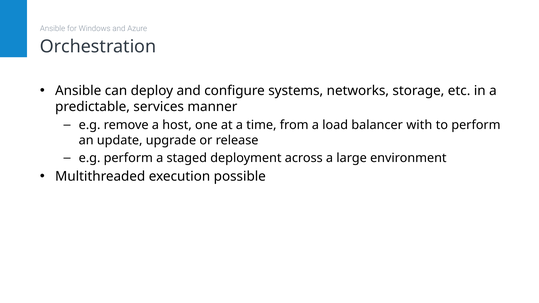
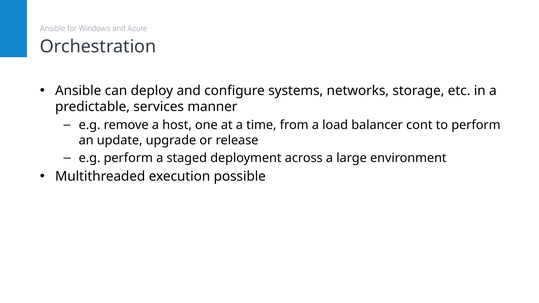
with: with -> cont
